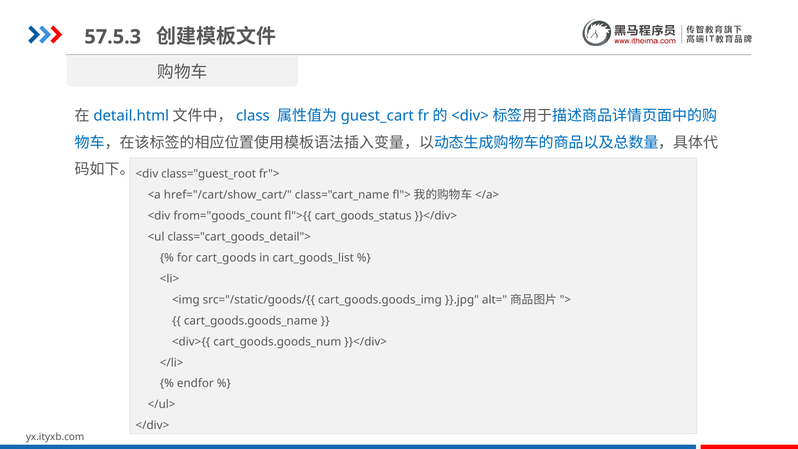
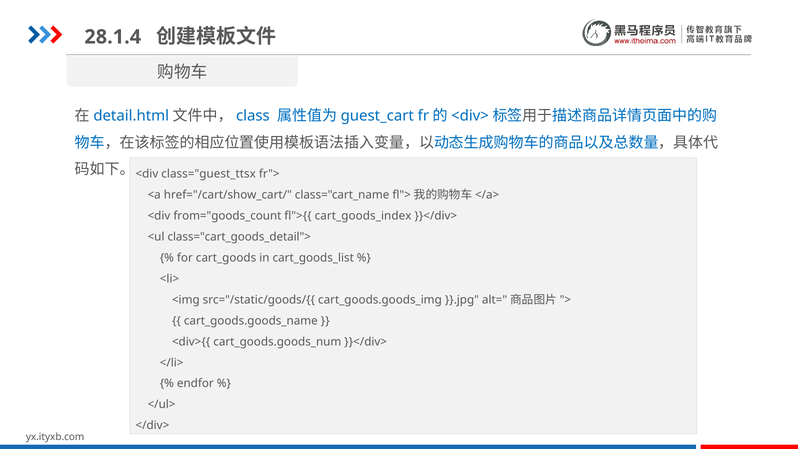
57.5.3: 57.5.3 -> 28.1.4
class="guest_root: class="guest_root -> class="guest_ttsx
cart_goods_status: cart_goods_status -> cart_goods_index
